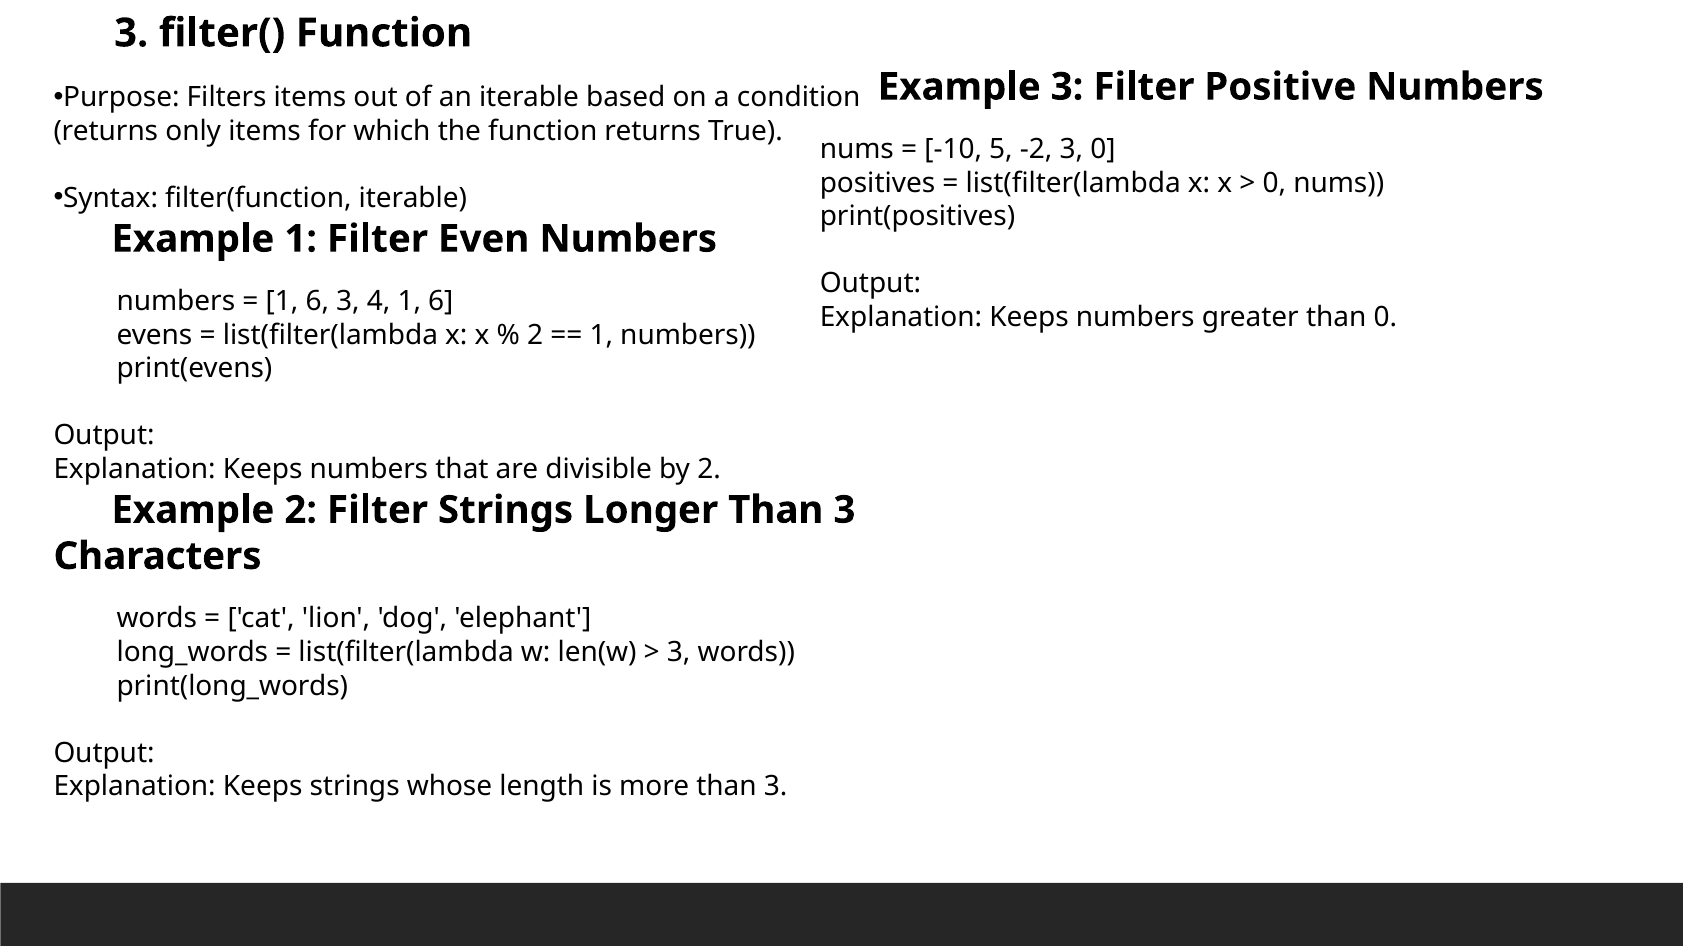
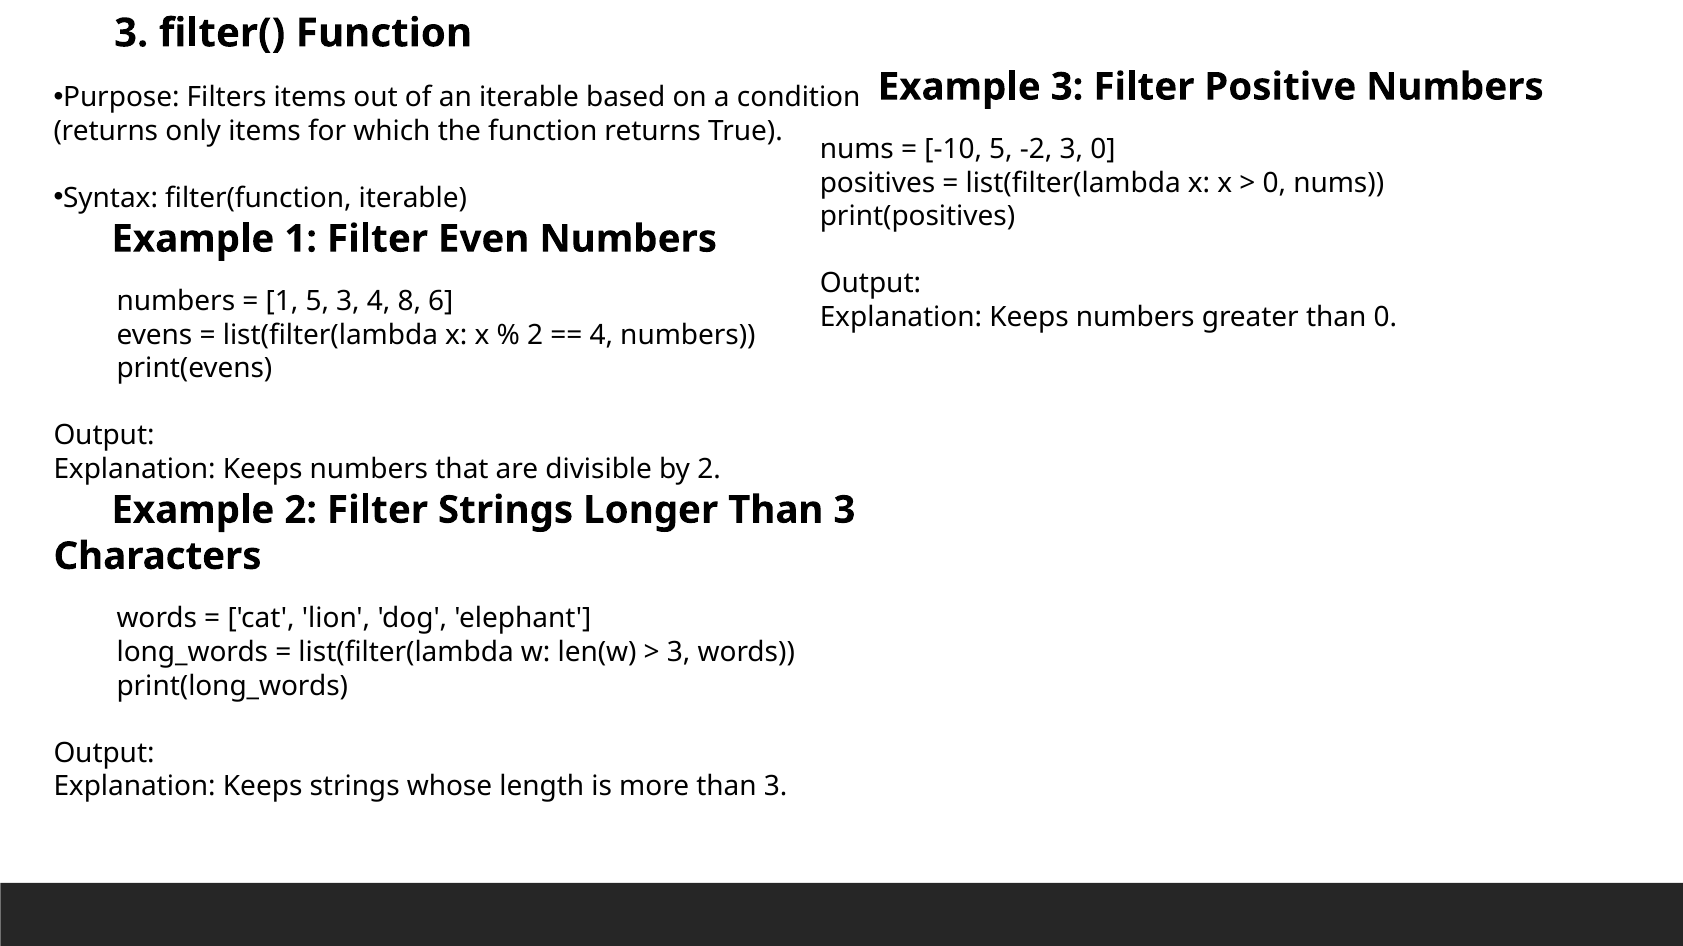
6 at (317, 301): 6 -> 5
4 1: 1 -> 8
1 at (601, 335): 1 -> 4
